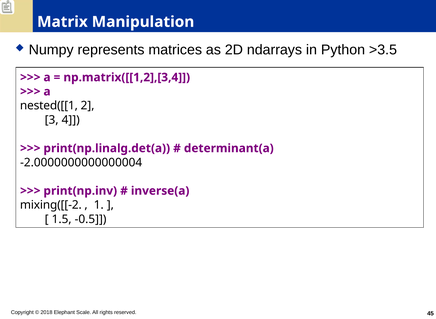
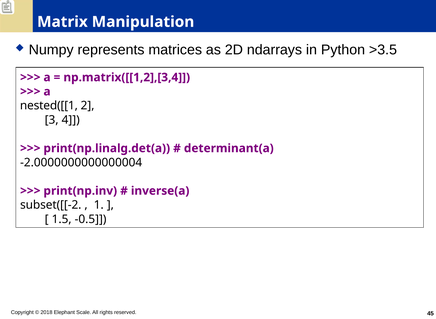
mixing([[-2: mixing([[-2 -> subset([[-2
